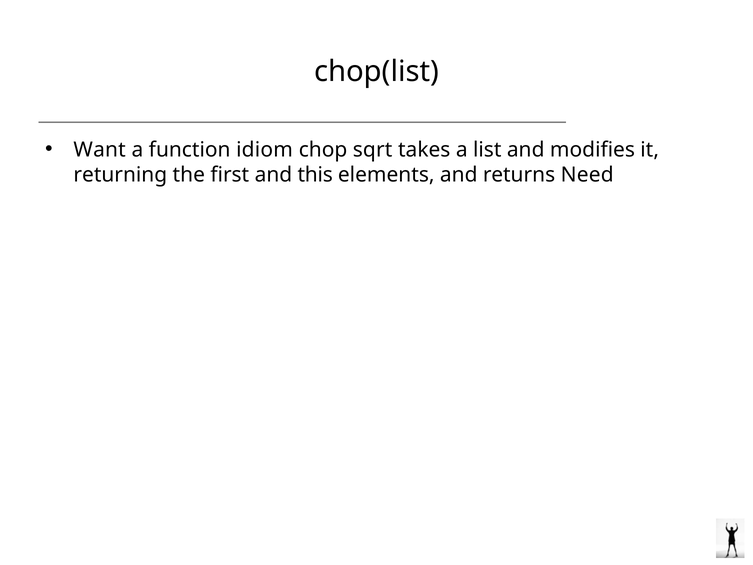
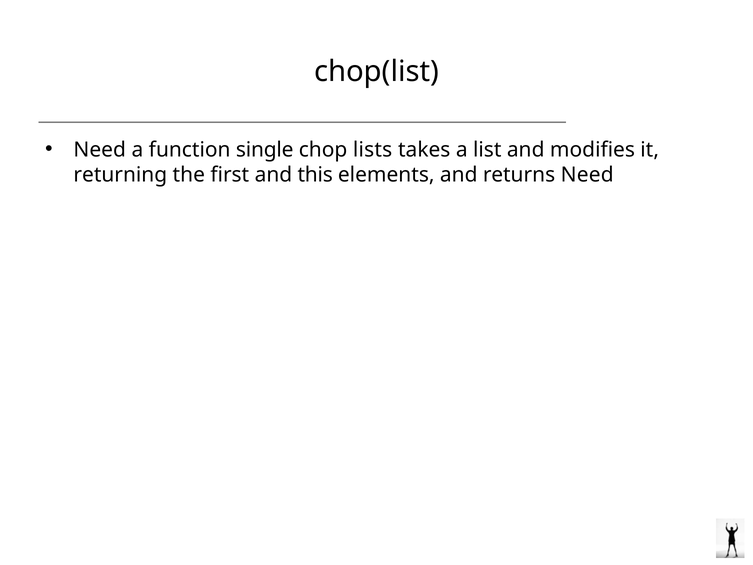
Want at (100, 150): Want -> Need
idiom: idiom -> single
sqrt: sqrt -> lists
